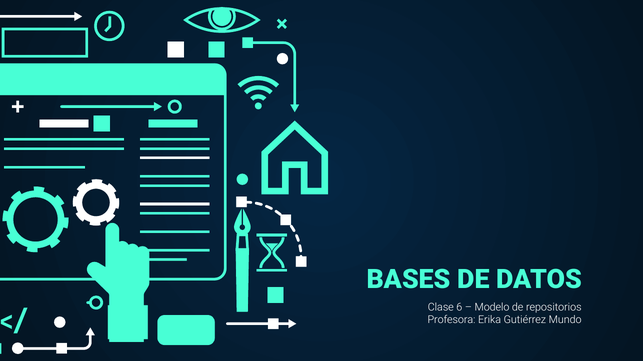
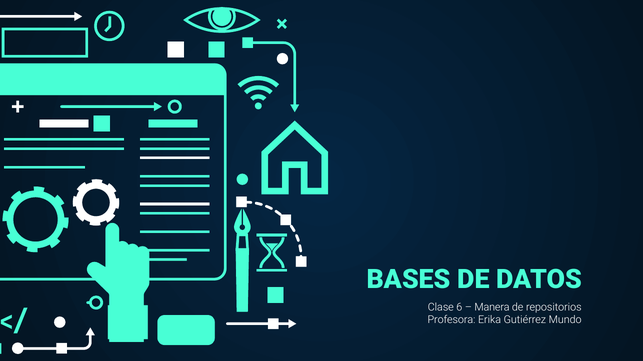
Modelo: Modelo -> Manera
